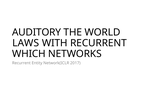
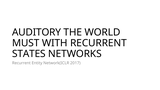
LAWS: LAWS -> MUST
WHICH: WHICH -> STATES
